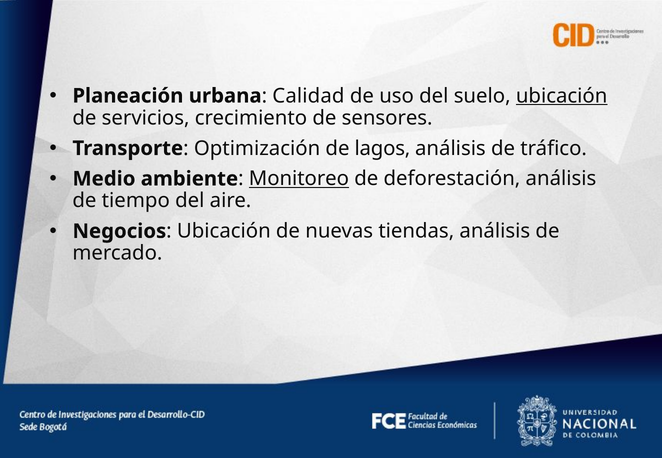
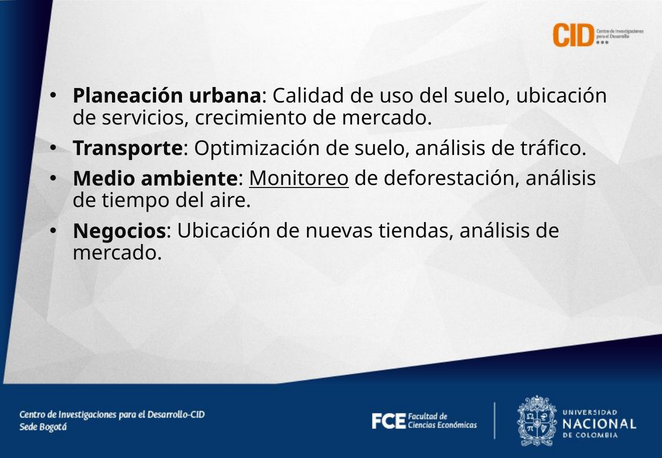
ubicación at (562, 96) underline: present -> none
crecimiento de sensores: sensores -> mercado
de lagos: lagos -> suelo
